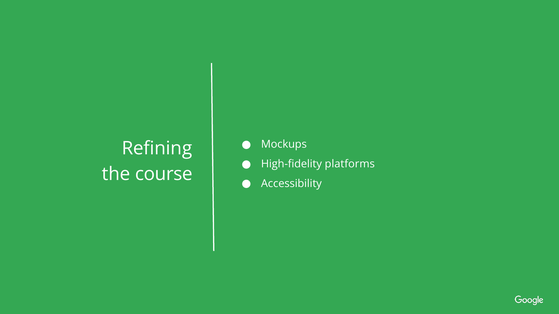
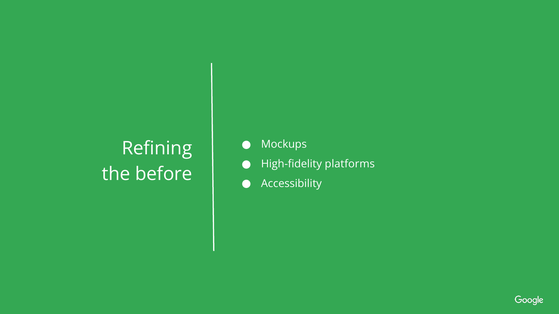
course: course -> before
